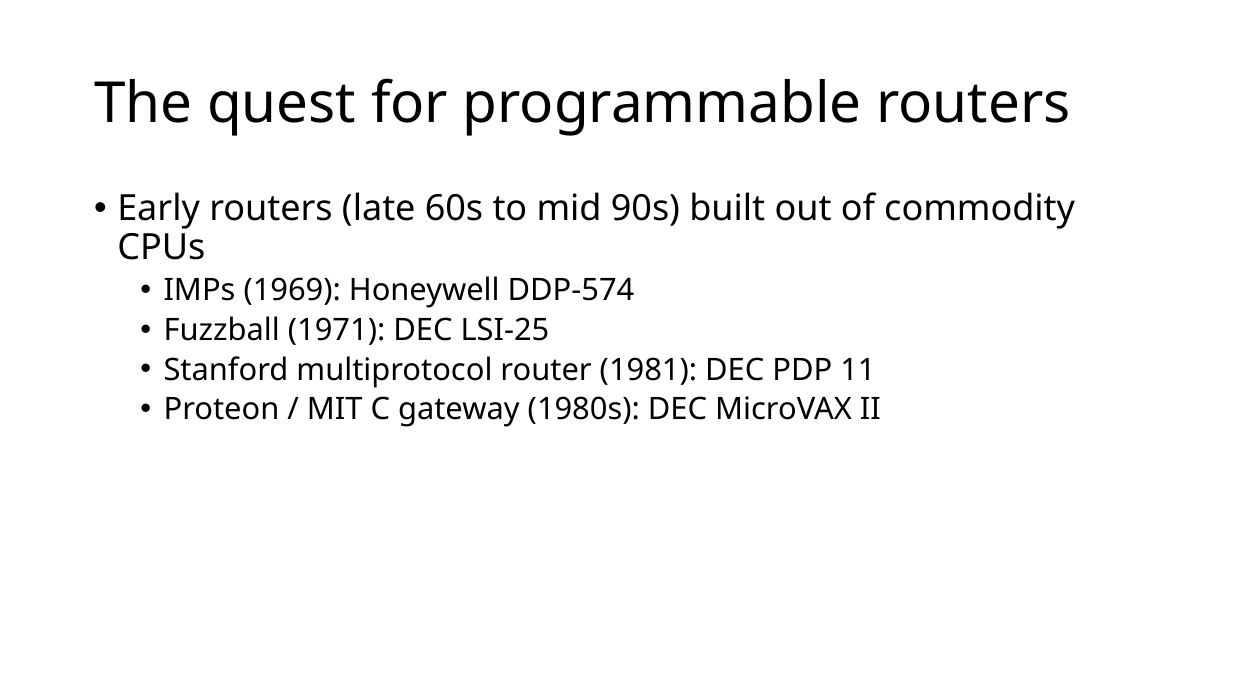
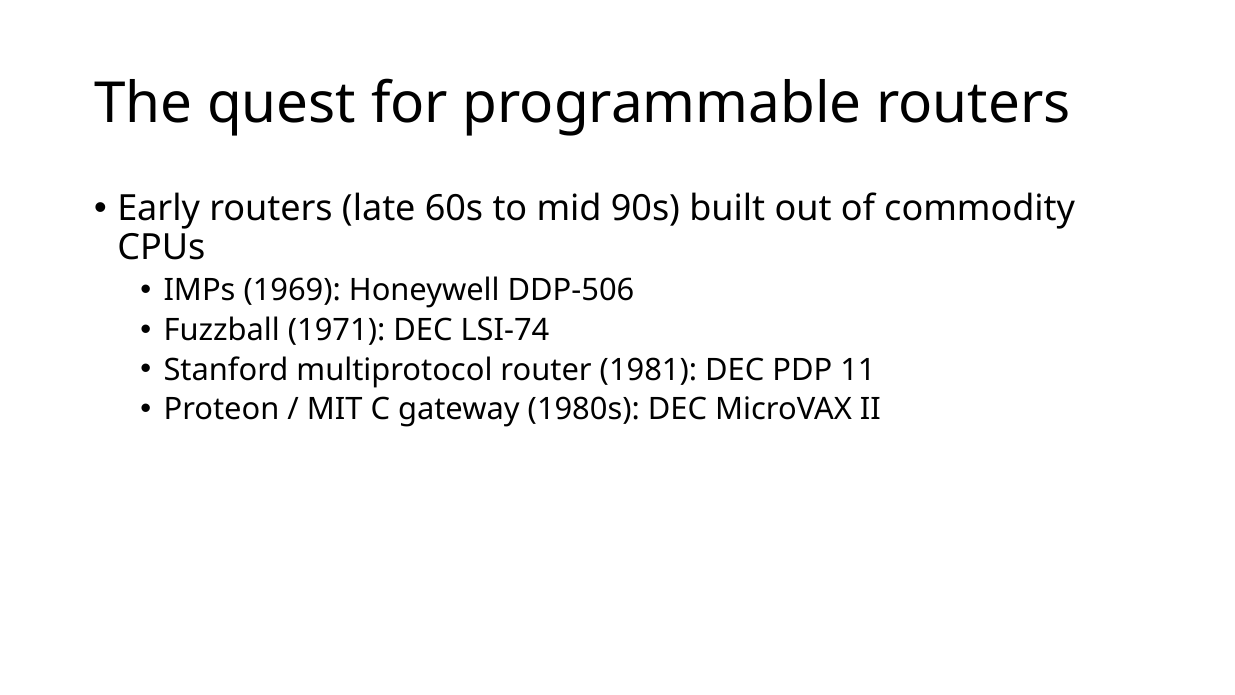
DDP-574: DDP-574 -> DDP-506
LSI-25: LSI-25 -> LSI-74
